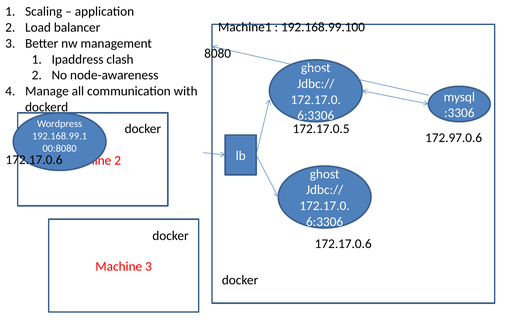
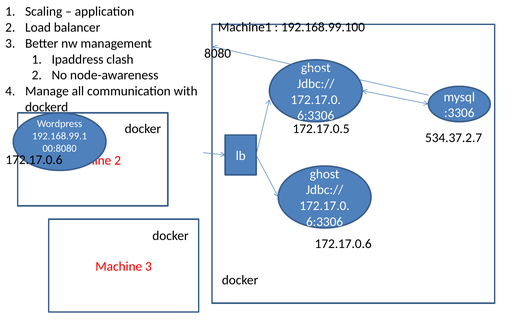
172.97.0.6: 172.97.0.6 -> 534.37.2.7
